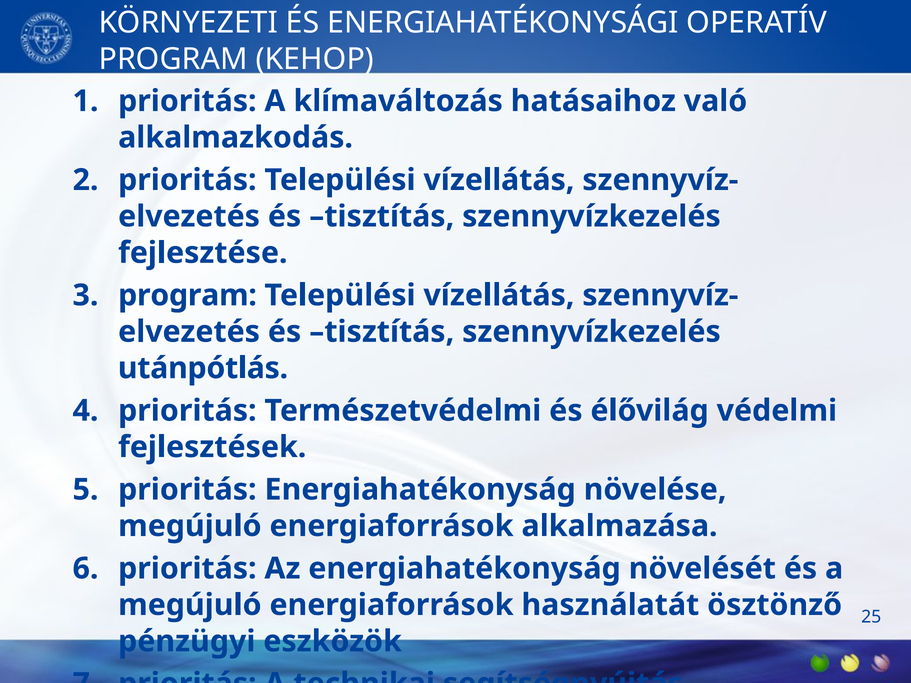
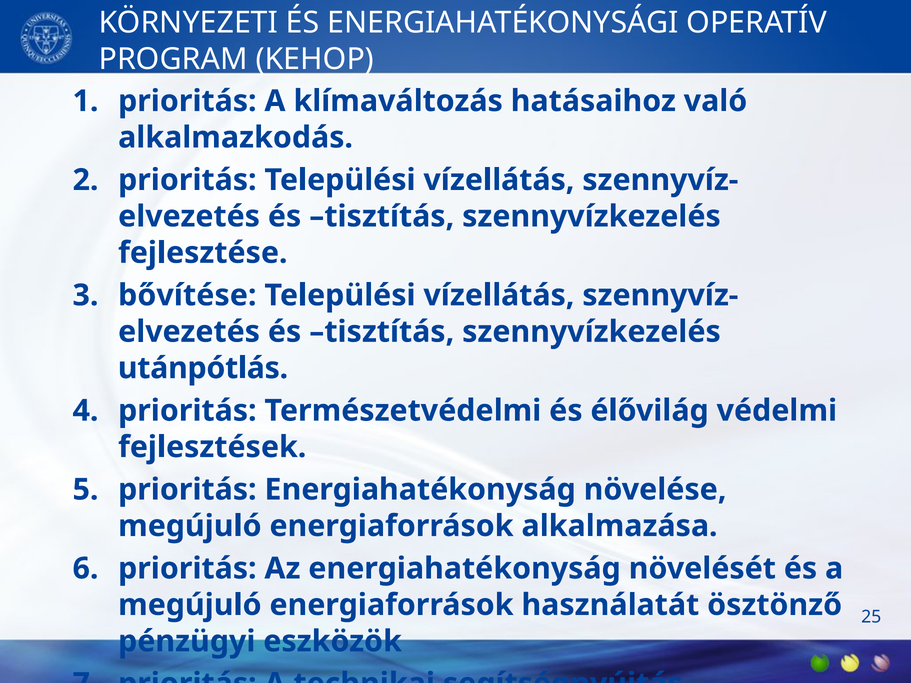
program at (187, 295): program -> bővítése
